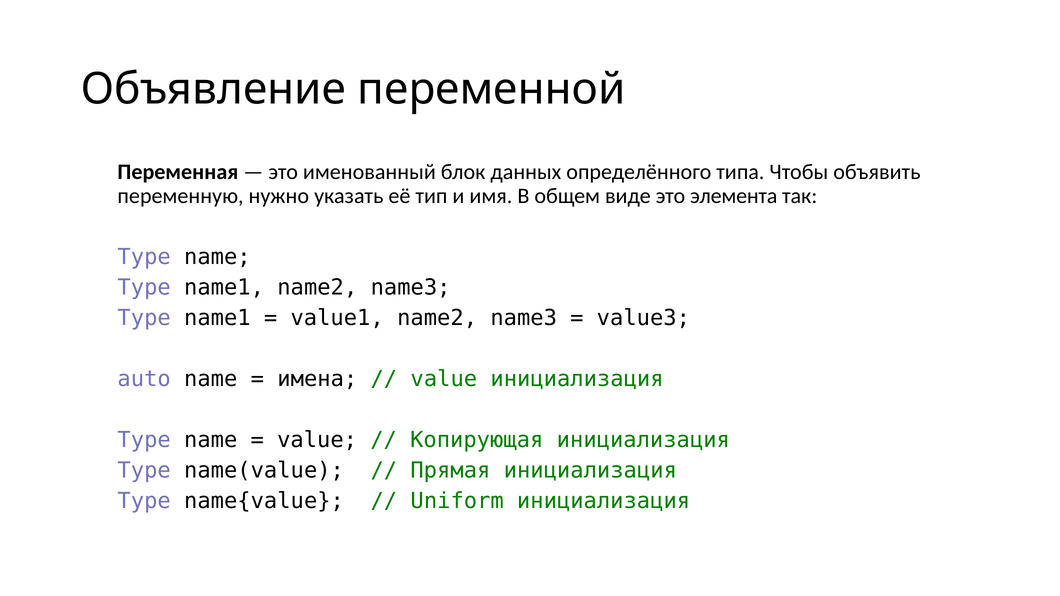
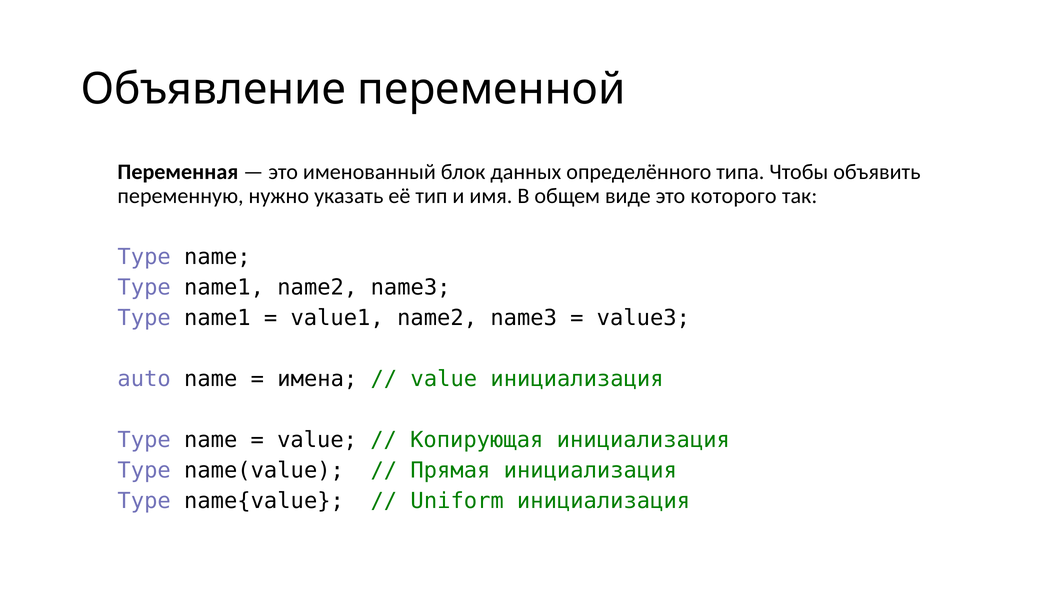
элемента: элемента -> которого
